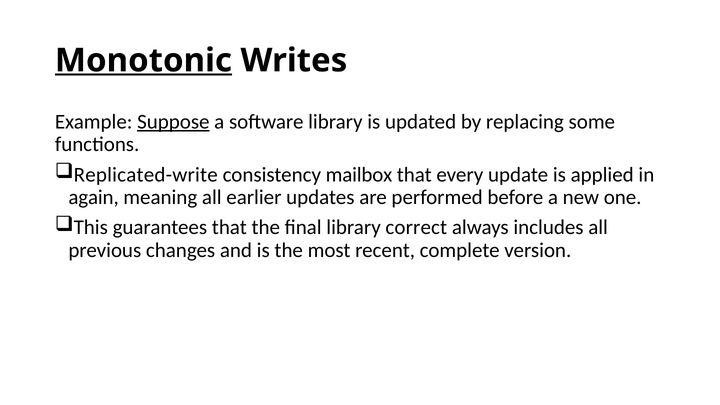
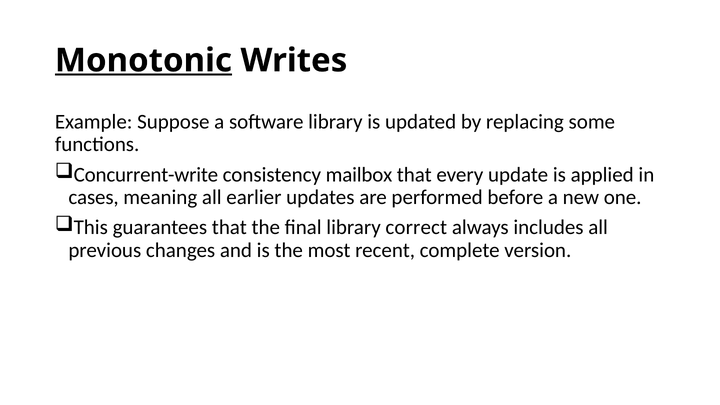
Suppose underline: present -> none
Replicated-write: Replicated-write -> Concurrent-write
again: again -> cases
